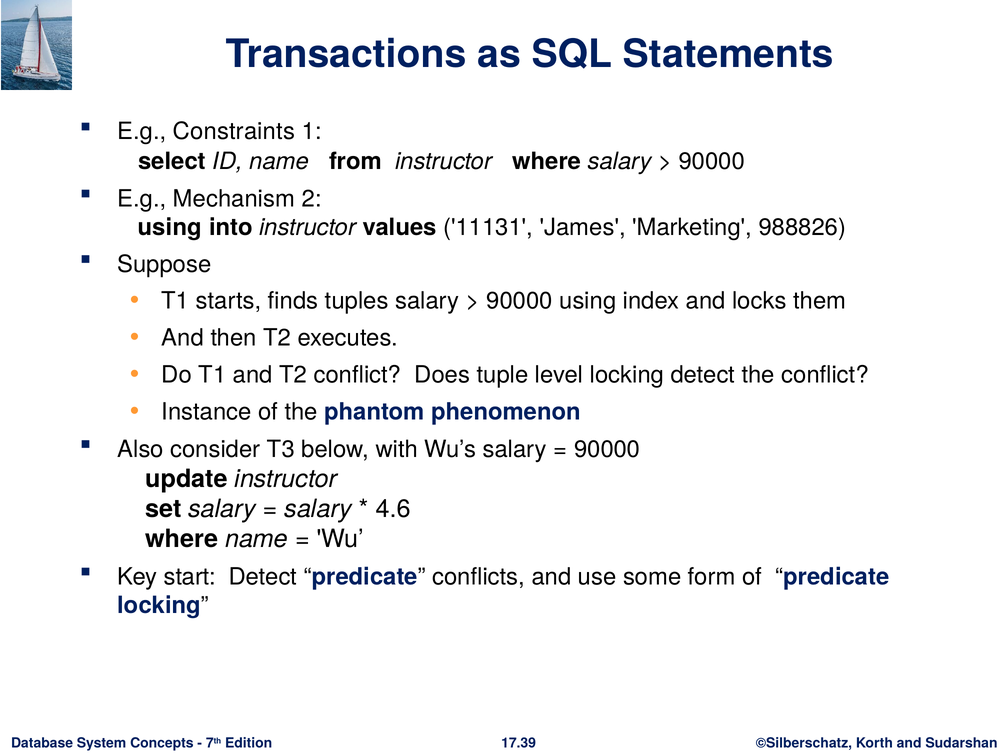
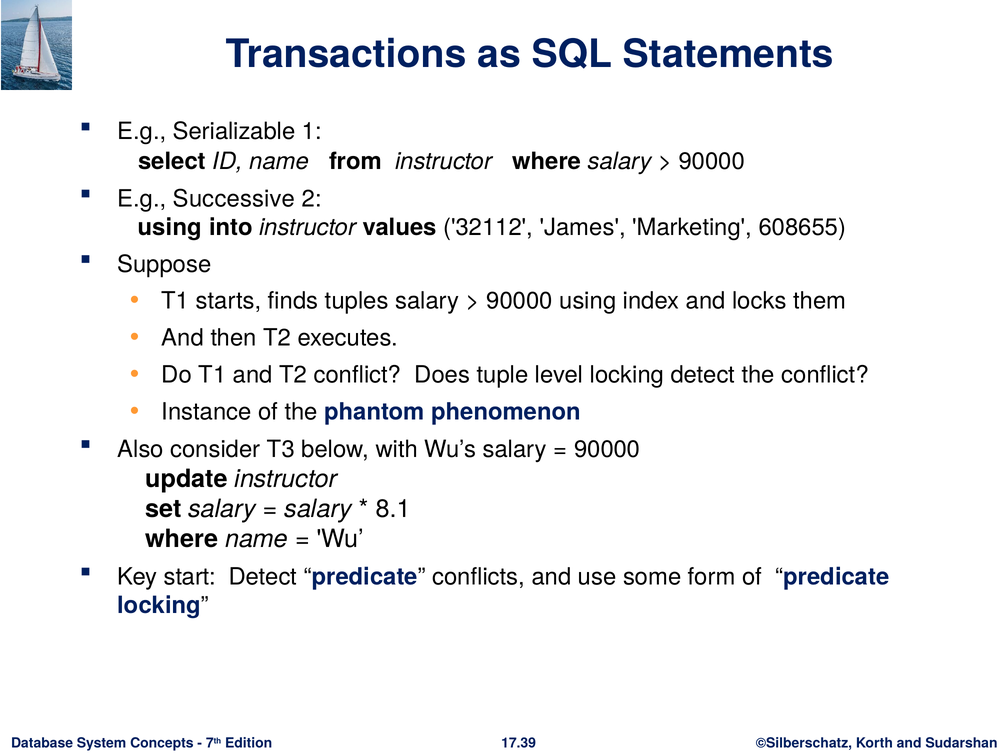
Constraints: Constraints -> Serializable
Mechanism: Mechanism -> Successive
11131: 11131 -> 32112
988826: 988826 -> 608655
4.6: 4.6 -> 8.1
